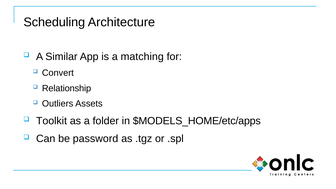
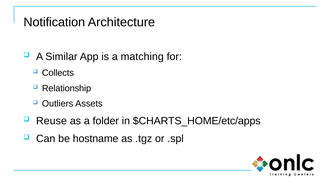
Scheduling: Scheduling -> Notification
Convert: Convert -> Collects
Toolkit: Toolkit -> Reuse
$MODELS_HOME/etc/apps: $MODELS_HOME/etc/apps -> $CHARTS_HOME/etc/apps
password: password -> hostname
